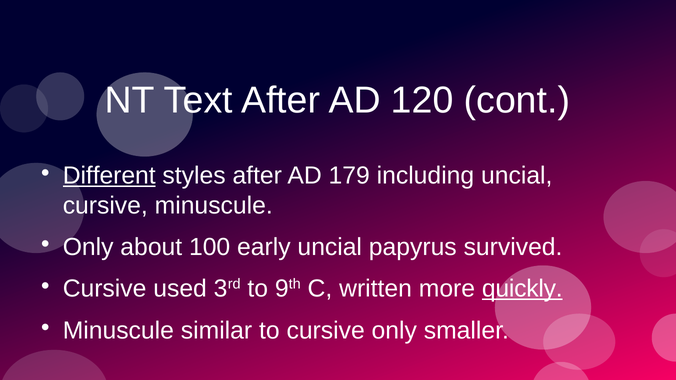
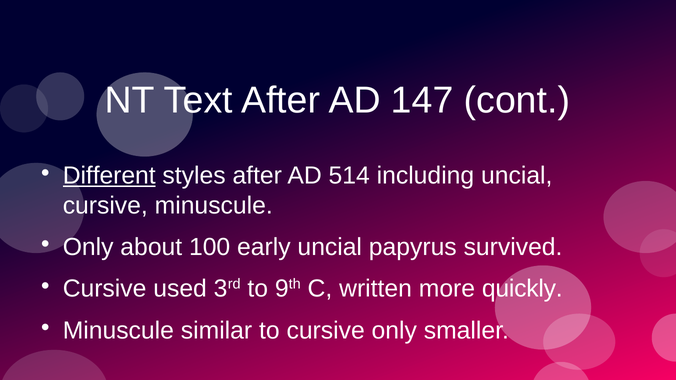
120: 120 -> 147
179: 179 -> 514
quickly underline: present -> none
